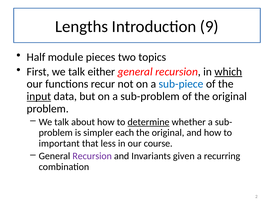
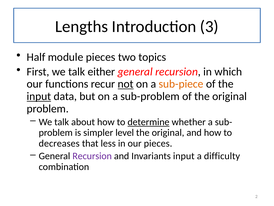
9: 9 -> 3
which underline: present -> none
not underline: none -> present
sub-piece colour: blue -> orange
each: each -> level
important: important -> decreases
our course: course -> pieces
Invariants given: given -> input
recurring: recurring -> difficulty
